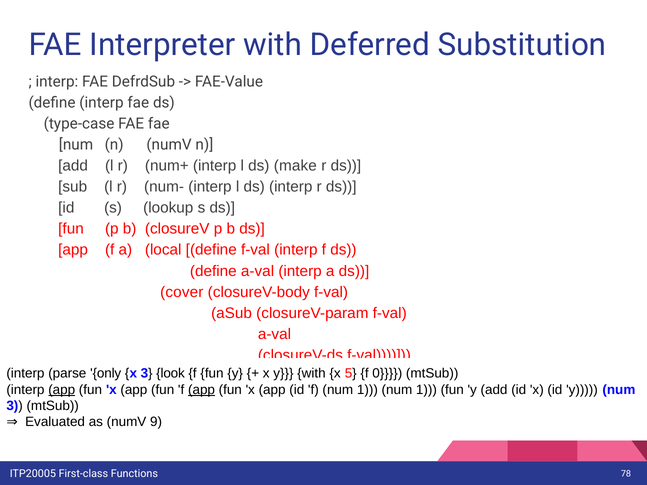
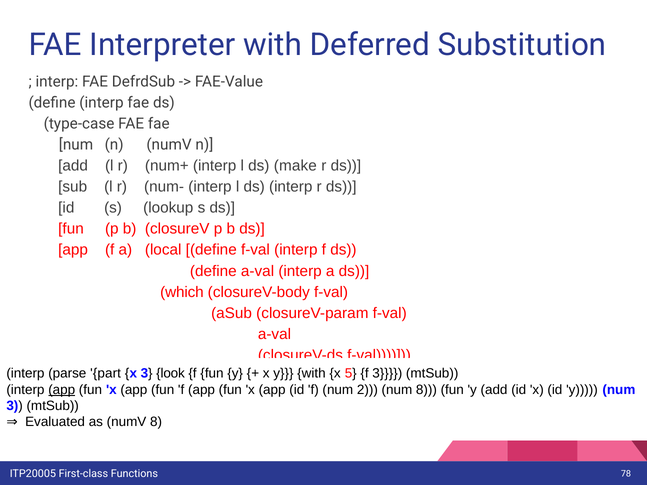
cover: cover -> which
only: only -> part
f 0: 0 -> 3
app at (202, 390) underline: present -> none
f num 1: 1 -> 2
1 at (426, 390): 1 -> 8
numV 9: 9 -> 8
